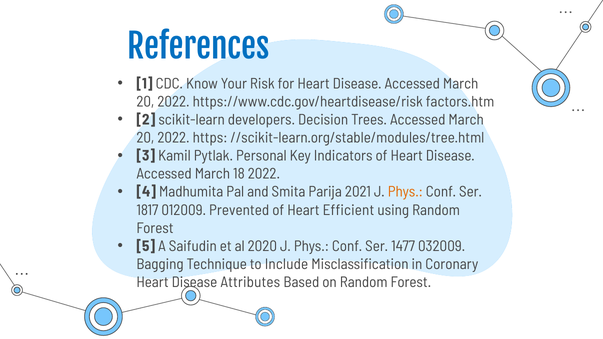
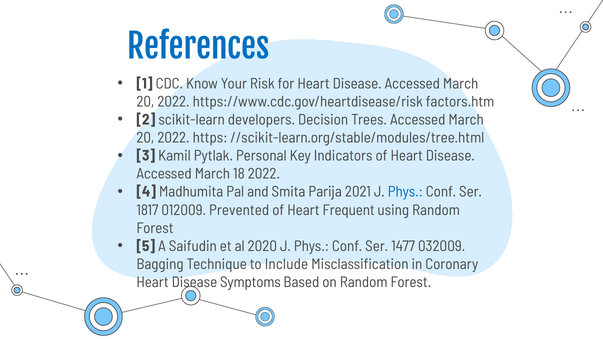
Phys at (405, 192) colour: orange -> blue
Efficient: Efficient -> Frequent
Attributes: Attributes -> Symptoms
